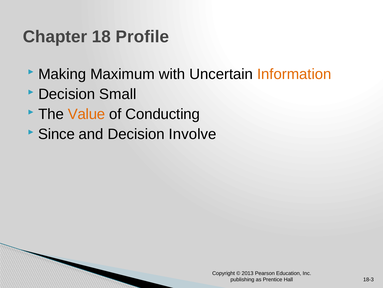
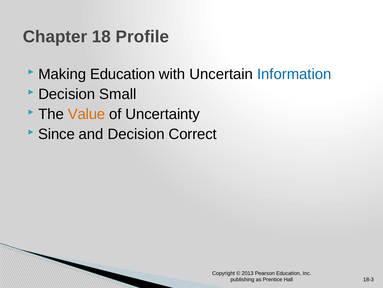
Making Maximum: Maximum -> Education
Information colour: orange -> blue
Conducting: Conducting -> Uncertainty
Involve: Involve -> Correct
